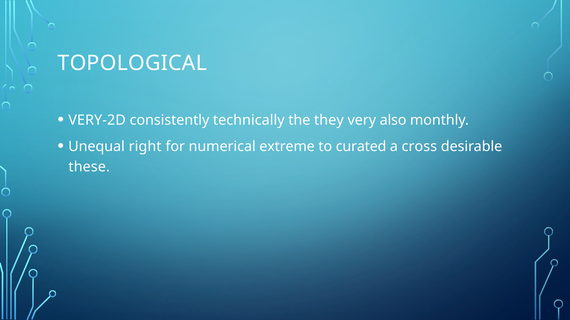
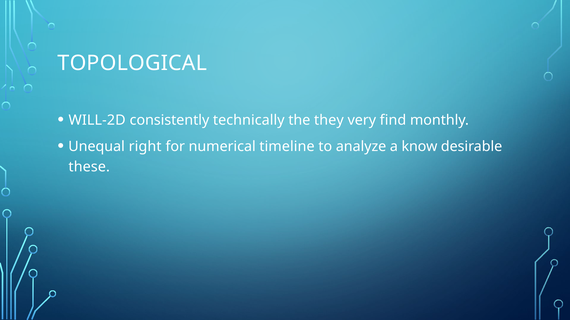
VERY-2D: VERY-2D -> WILL-2D
also: also -> find
extreme: extreme -> timeline
curated: curated -> analyze
cross: cross -> know
